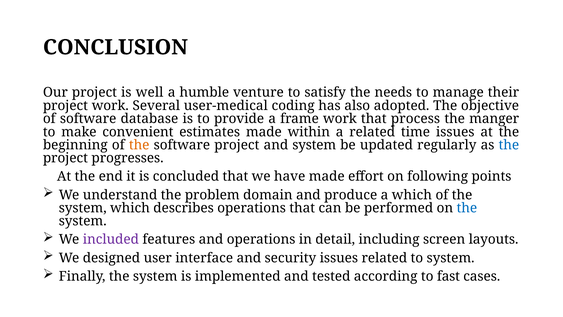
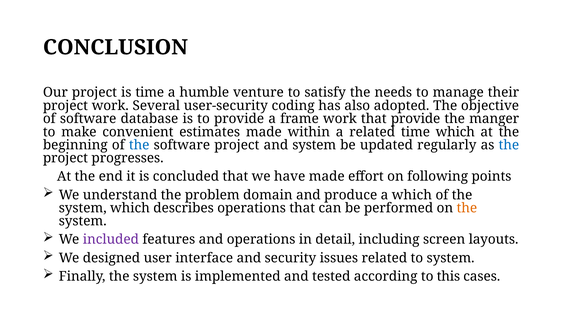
is well: well -> time
user-medical: user-medical -> user-security
that process: process -> provide
time issues: issues -> which
the at (139, 145) colour: orange -> blue
the at (467, 208) colour: blue -> orange
fast: fast -> this
